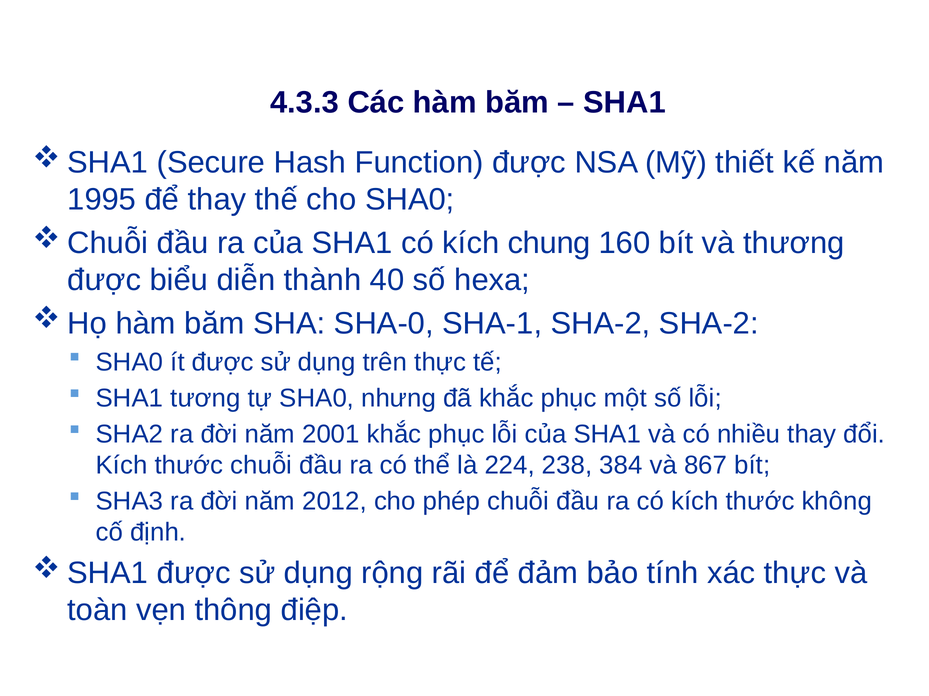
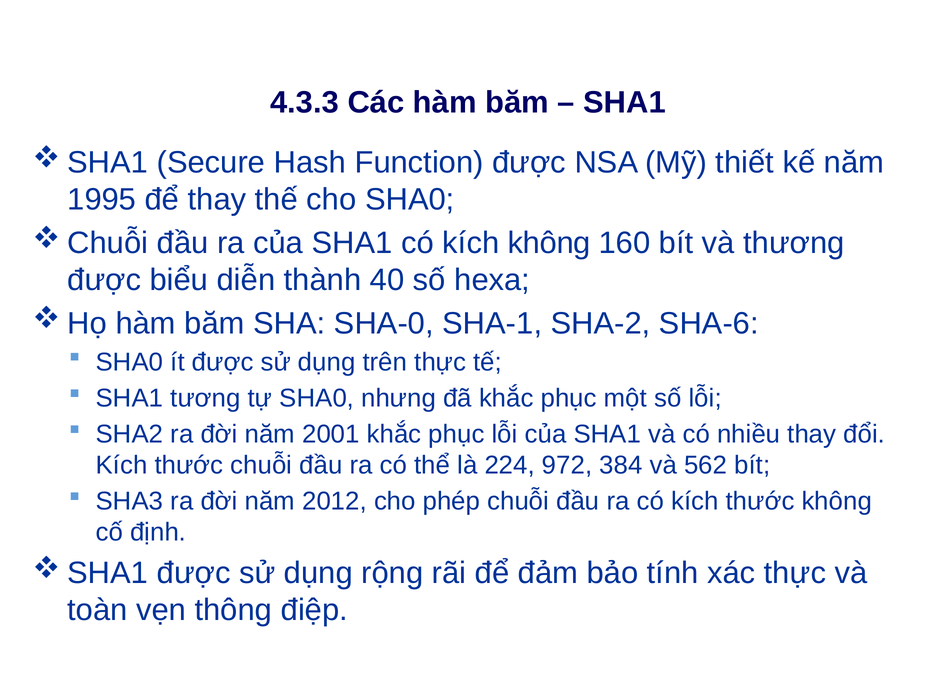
kích chung: chung -> không
SHA-2 SHA-2: SHA-2 -> SHA-6
238: 238 -> 972
867: 867 -> 562
